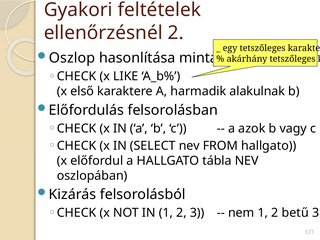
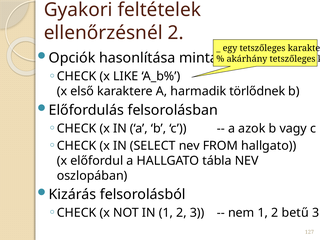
Oszlop: Oszlop -> Opciók
alakulnak: alakulnak -> törlődnek
